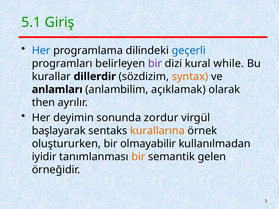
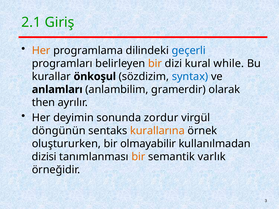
5.1: 5.1 -> 2.1
Her at (41, 51) colour: blue -> orange
bir at (155, 64) colour: purple -> orange
dillerdir: dillerdir -> önkoşul
syntax colour: orange -> blue
açıklamak: açıklamak -> gramerdir
başlayarak: başlayarak -> döngünün
iyidir: iyidir -> dizisi
gelen: gelen -> varlık
